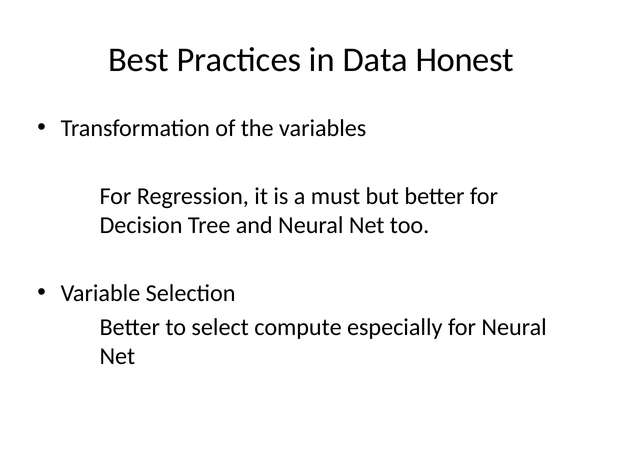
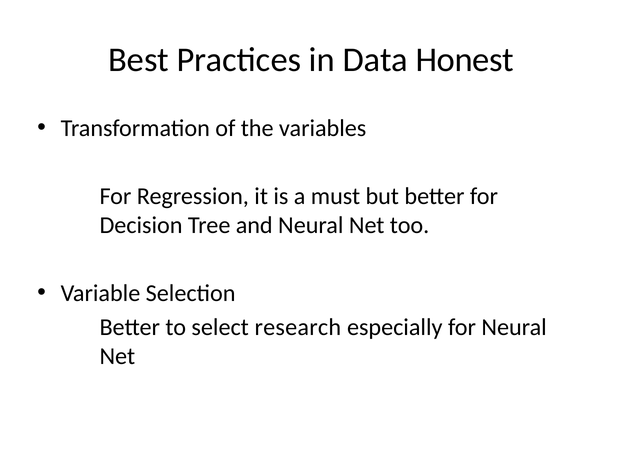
compute: compute -> research
